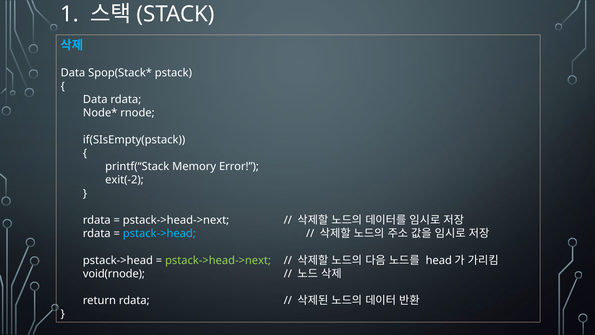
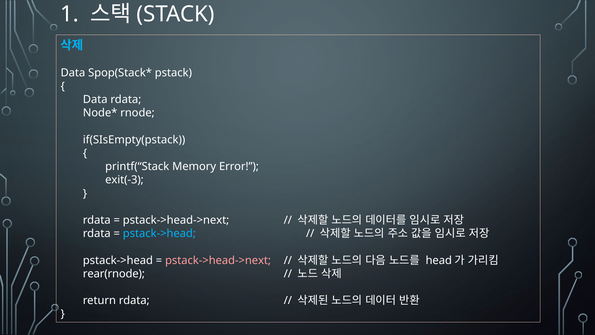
exit(-2: exit(-2 -> exit(-3
pstack->head->next at (218, 260) colour: light green -> pink
void(rnode: void(rnode -> rear(rnode
